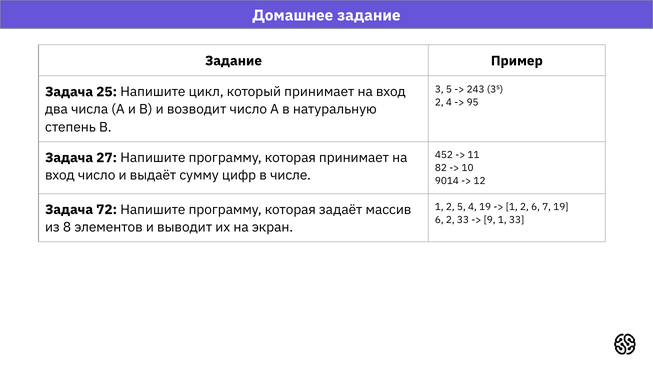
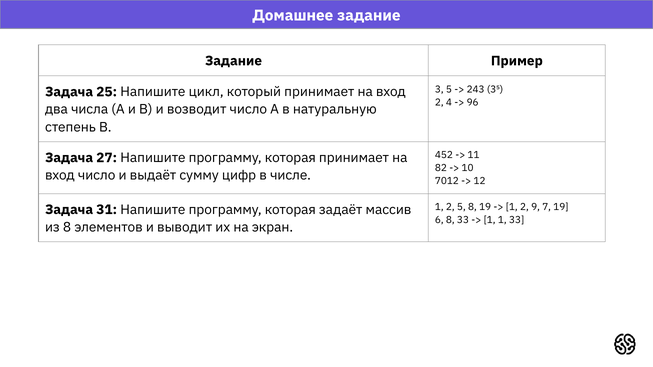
95: 95 -> 96
9014: 9014 -> 7012
5 4: 4 -> 8
2 6: 6 -> 9
72: 72 -> 31
6 2: 2 -> 8
9 at (490, 220): 9 -> 1
